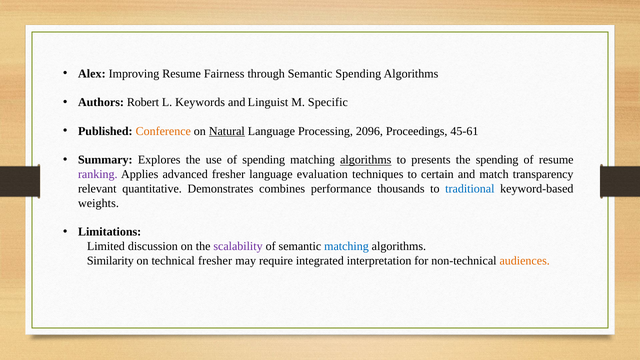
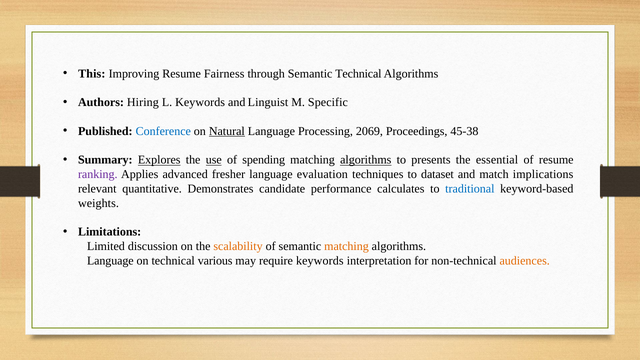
Alex: Alex -> This
Semantic Spending: Spending -> Technical
Robert: Robert -> Hiring
Conference colour: orange -> blue
2096: 2096 -> 2069
45-61: 45-61 -> 45-38
Explores underline: none -> present
use underline: none -> present
the spending: spending -> essential
certain: certain -> dataset
transparency: transparency -> implications
combines: combines -> candidate
thousands: thousands -> calculates
scalability colour: purple -> orange
matching at (347, 246) colour: blue -> orange
Similarity at (110, 261): Similarity -> Language
technical fresher: fresher -> various
require integrated: integrated -> keywords
